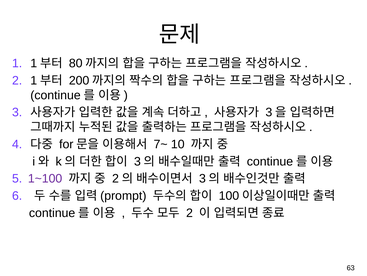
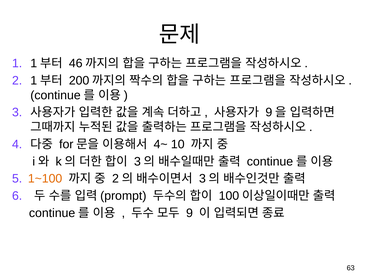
80: 80 -> 46
3 at (269, 112): 3 -> 9
7~: 7~ -> 4~
1~100 colour: purple -> orange
2 at (189, 212): 2 -> 9
